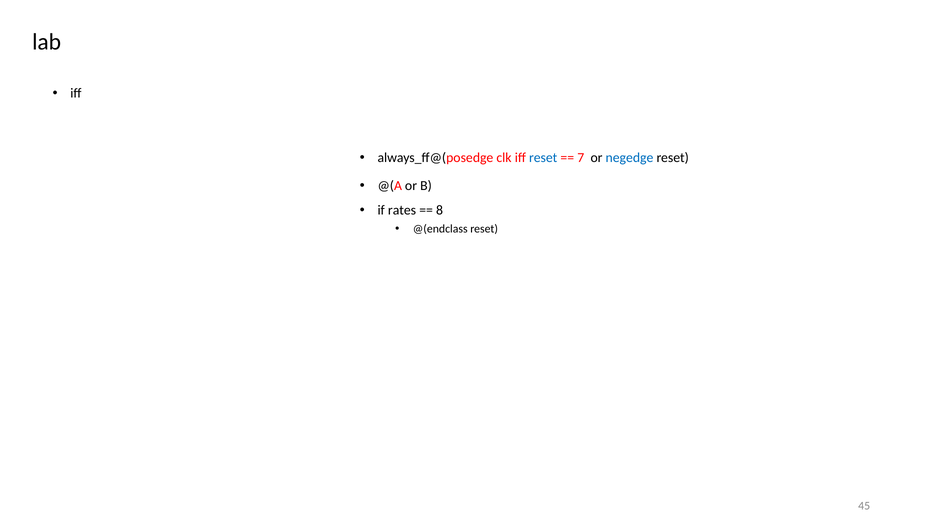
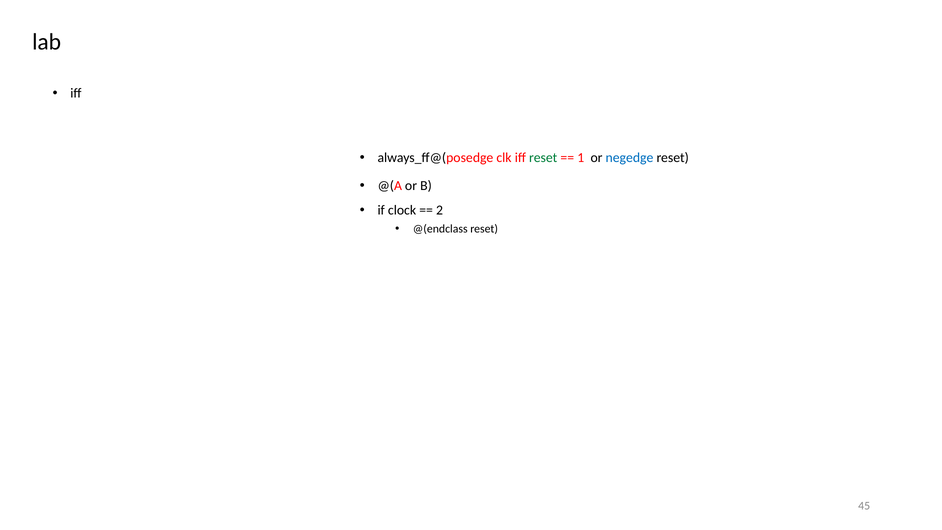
reset at (543, 158) colour: blue -> green
7: 7 -> 1
rates: rates -> clock
8: 8 -> 2
